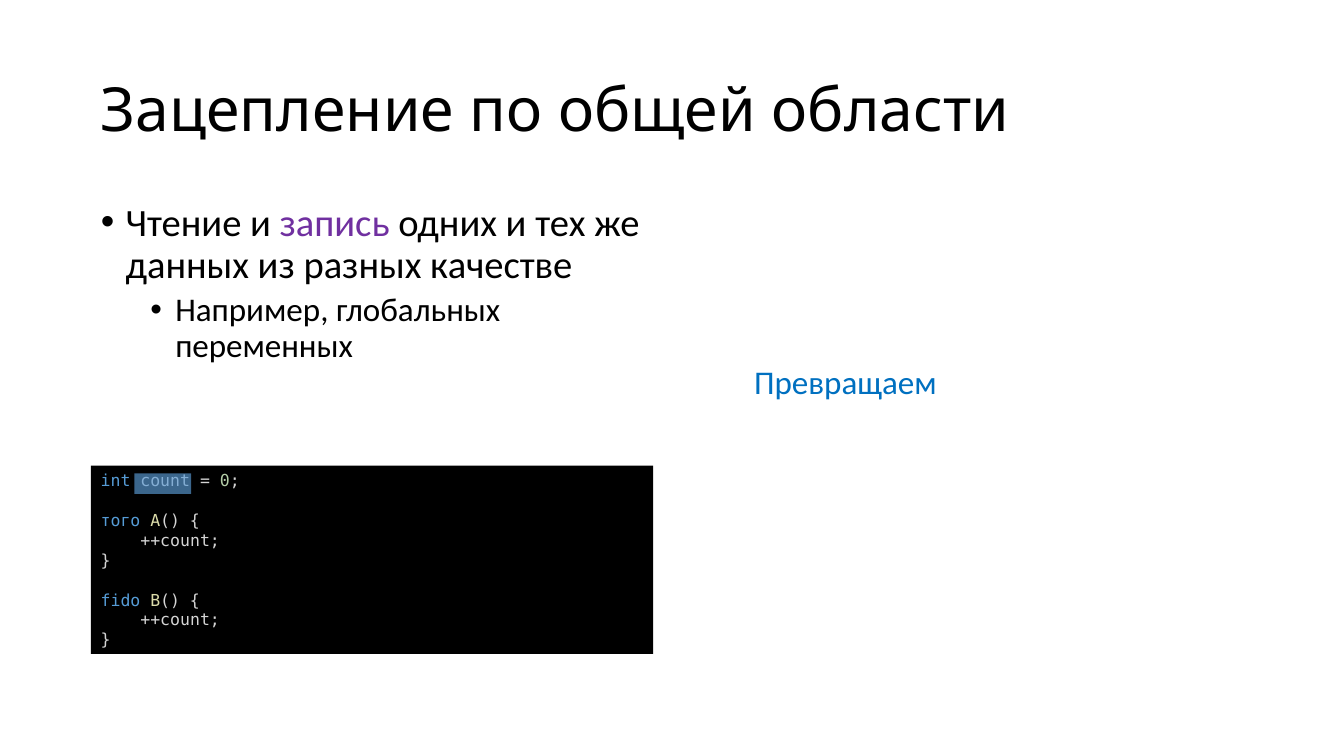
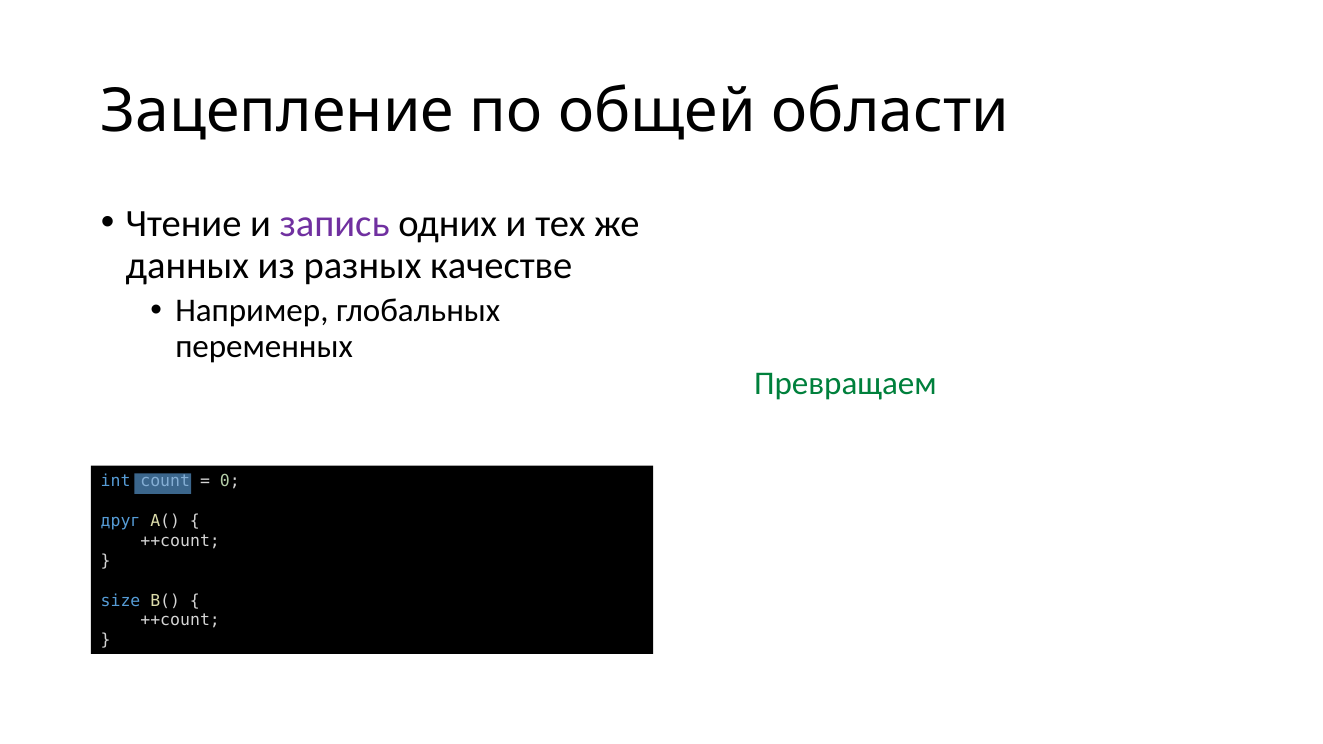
Превращаем colour: blue -> green
того: того -> друг
fido: fido -> size
